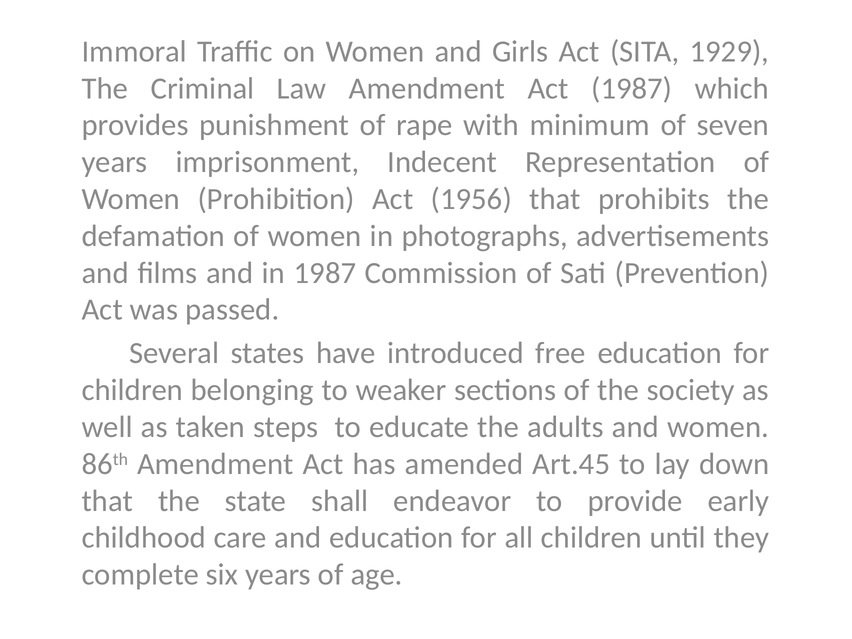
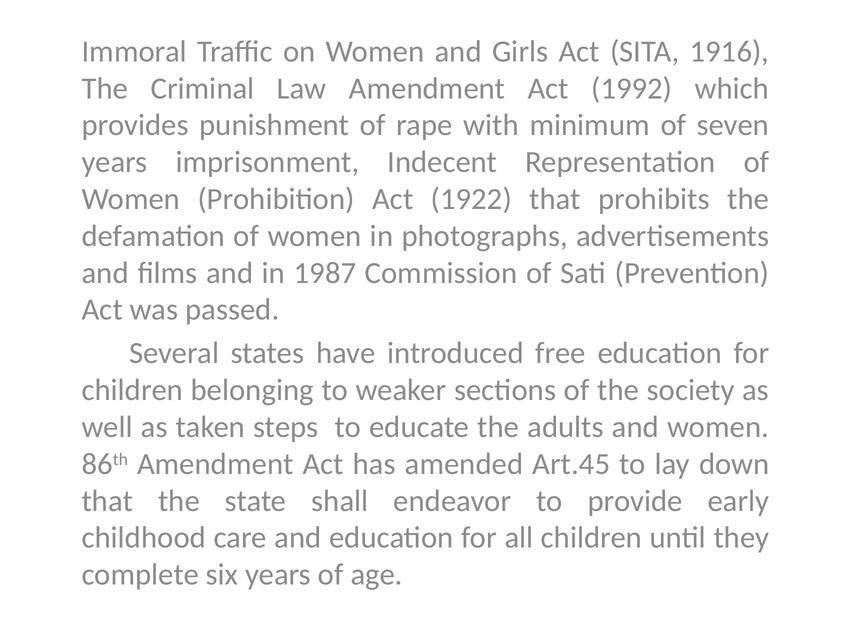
1929: 1929 -> 1916
Act 1987: 1987 -> 1992
1956: 1956 -> 1922
